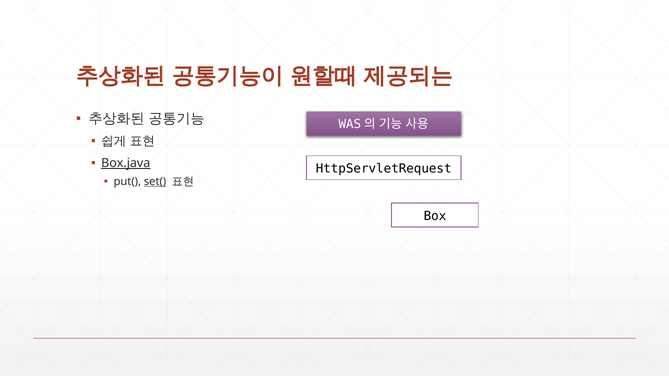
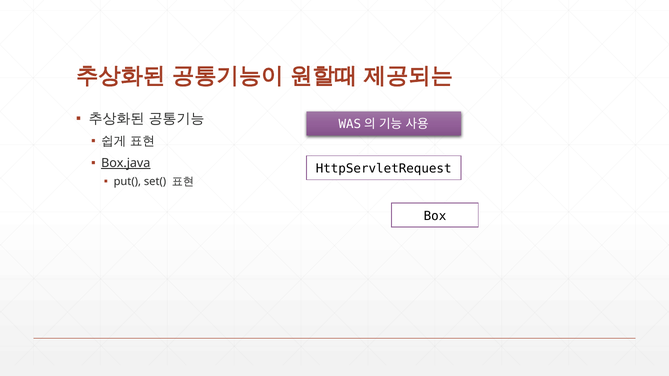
set( underline: present -> none
